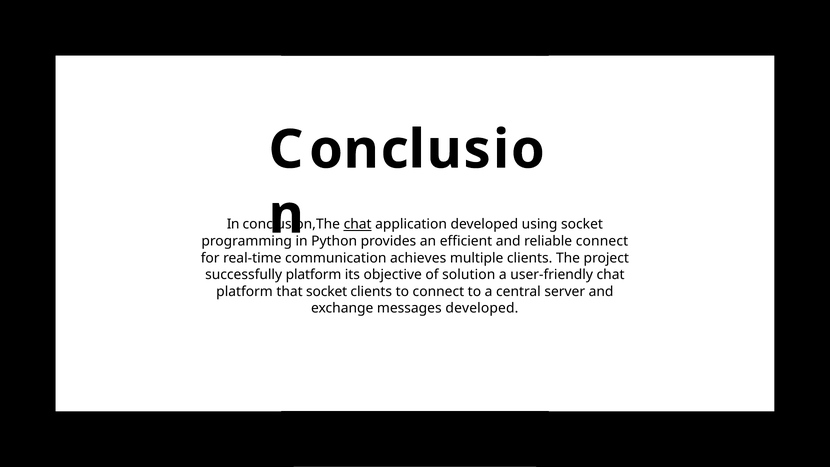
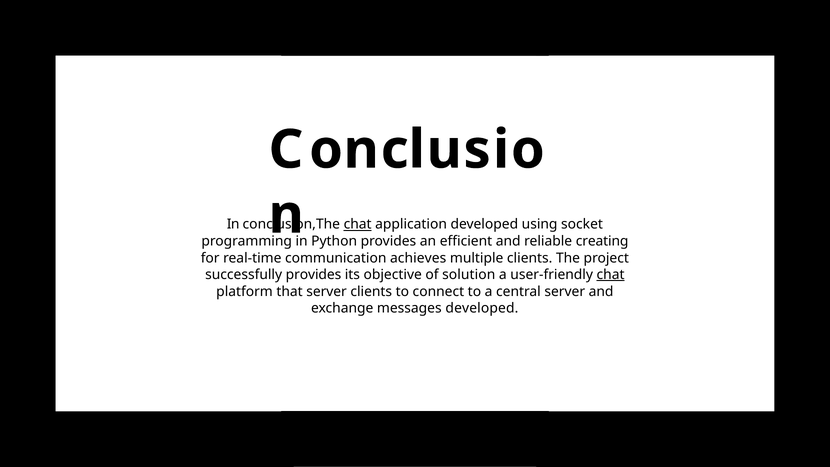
reliable connect: connect -> creating
successfully platform: platform -> provides
chat at (611, 275) underline: none -> present
that socket: socket -> server
